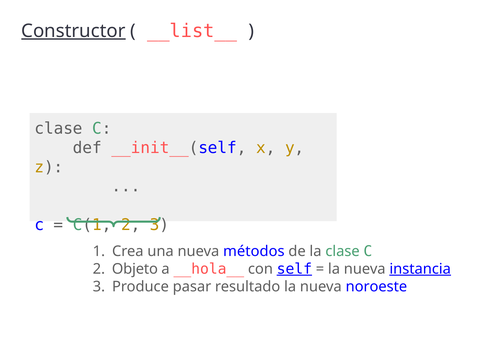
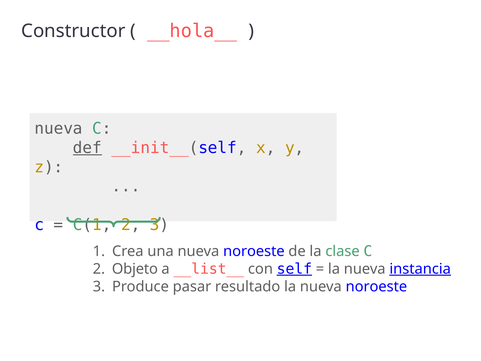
Constructor underline: present -> none
__list__: __list__ -> __hola__
clase at (59, 128): clase -> nueva
def underline: none -> present
una nueva métodos: métodos -> noroeste
__hola__: __hola__ -> __list__
